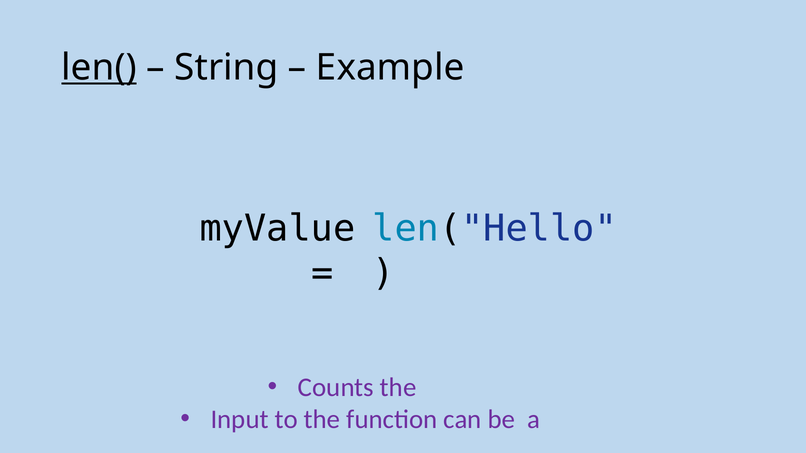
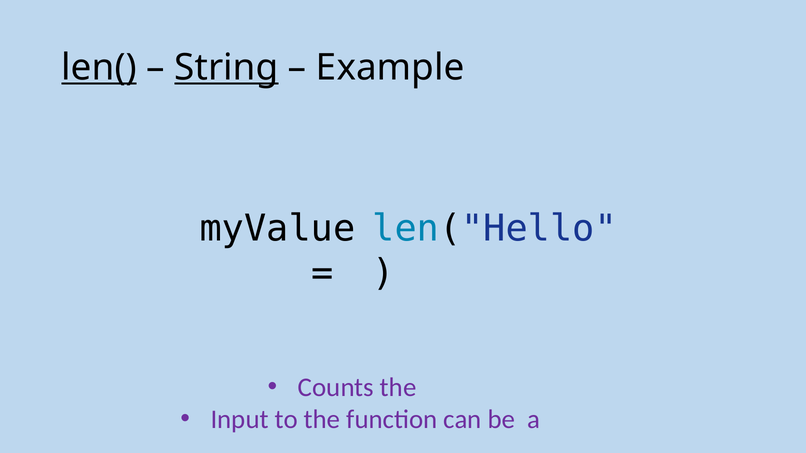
String underline: none -> present
